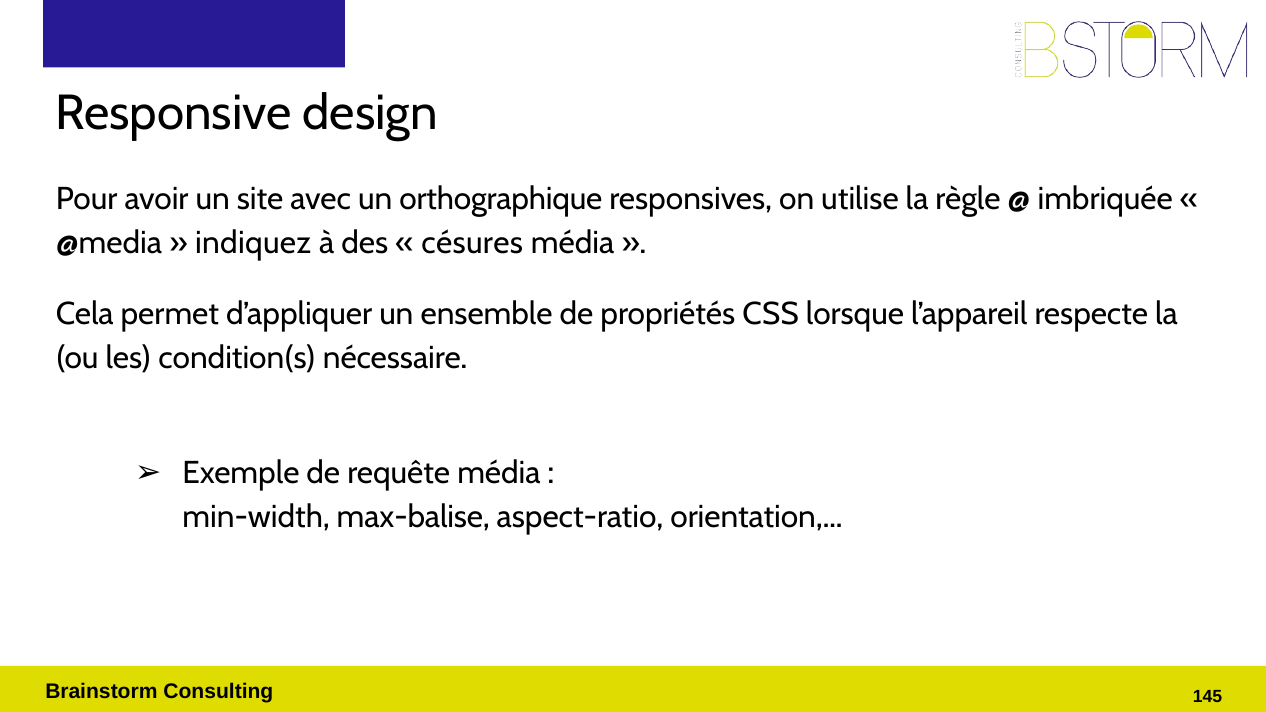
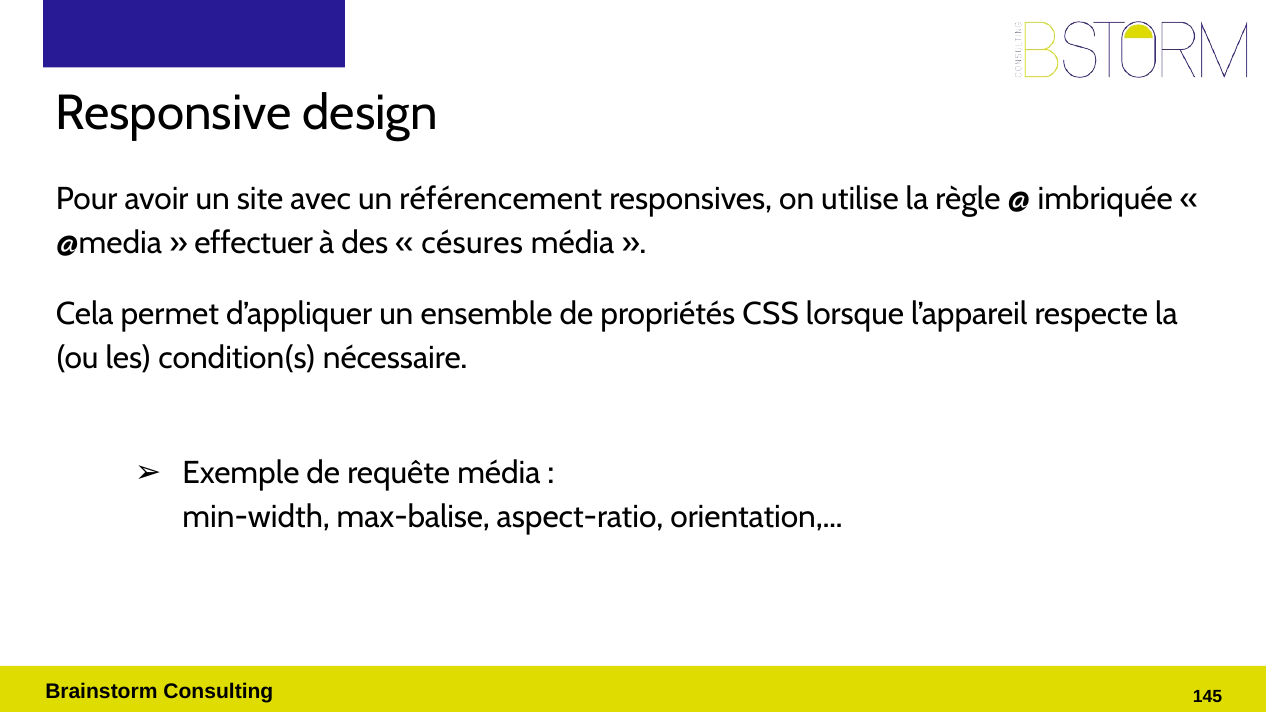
orthographique: orthographique -> référencement
indiquez: indiquez -> effectuer
